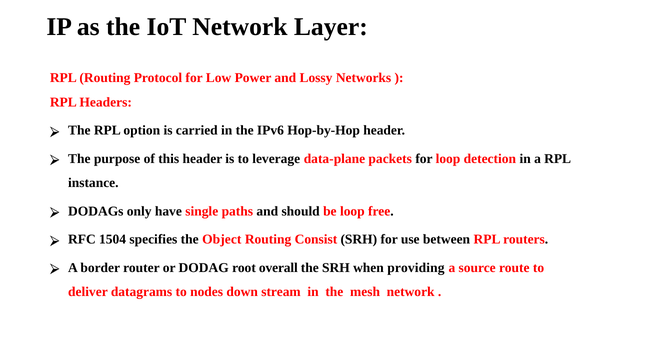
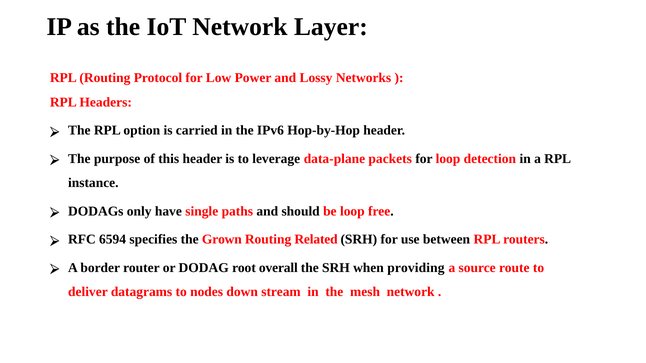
1504: 1504 -> 6594
Object: Object -> Grown
Consist: Consist -> Related
